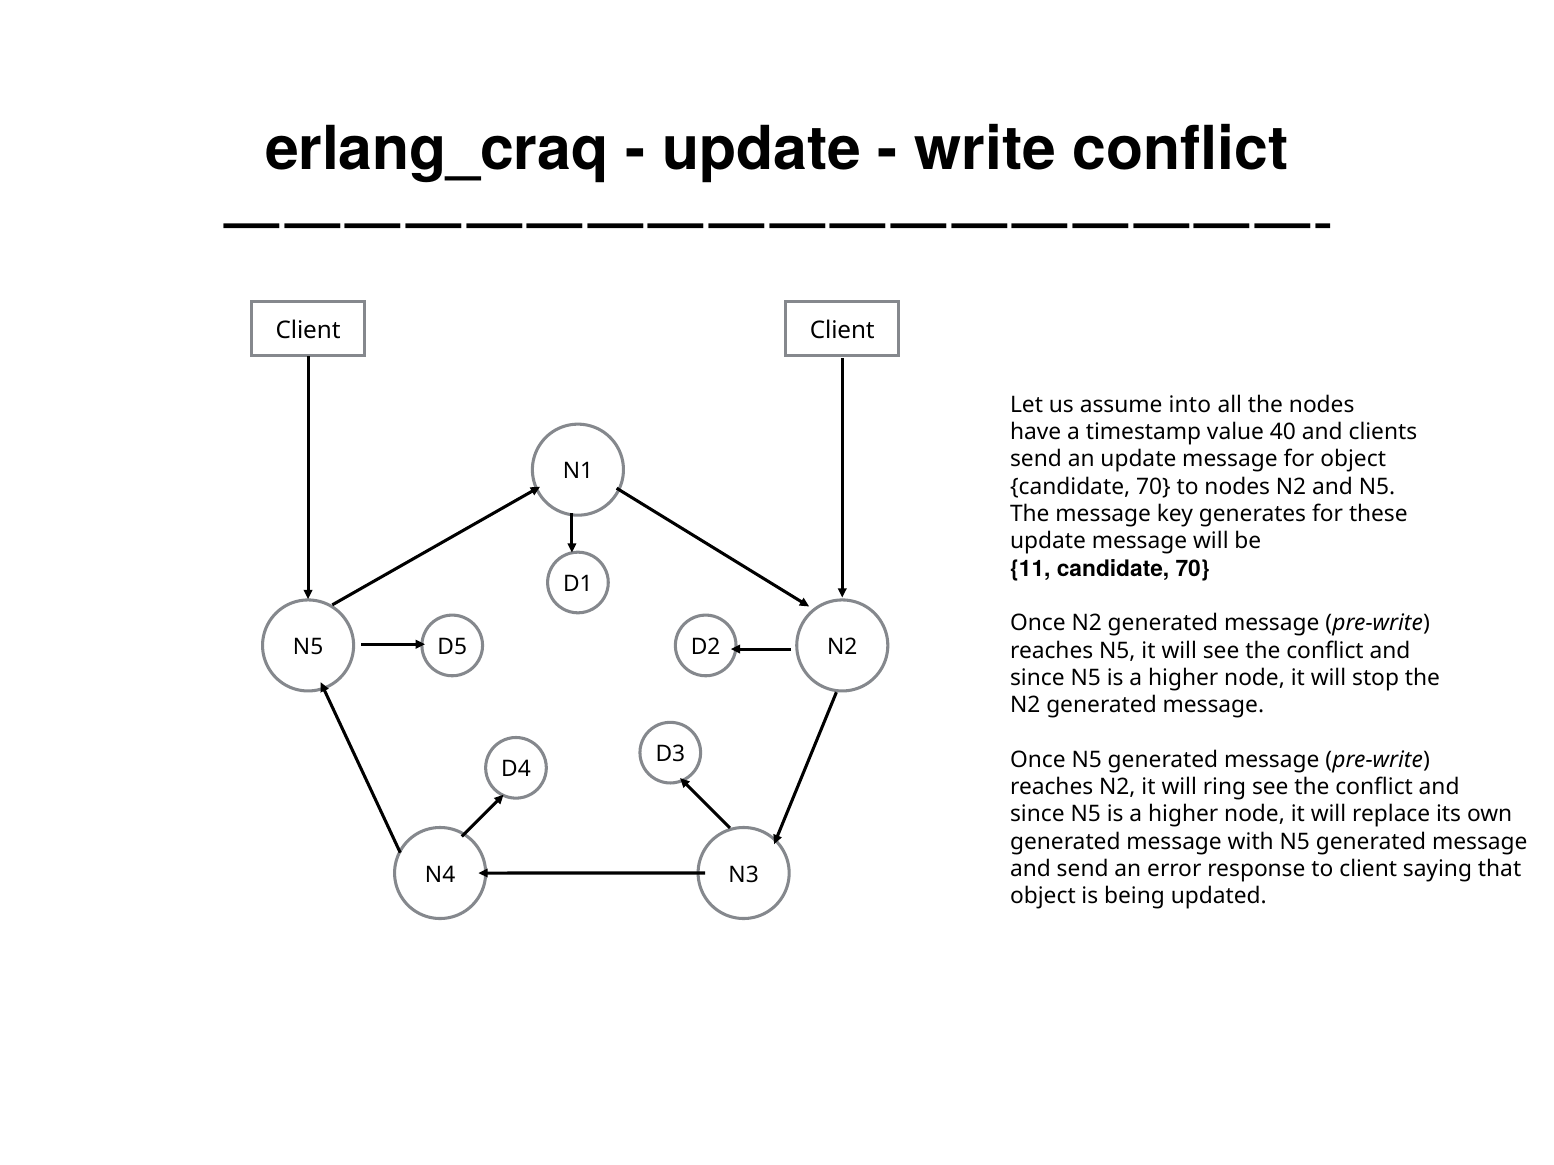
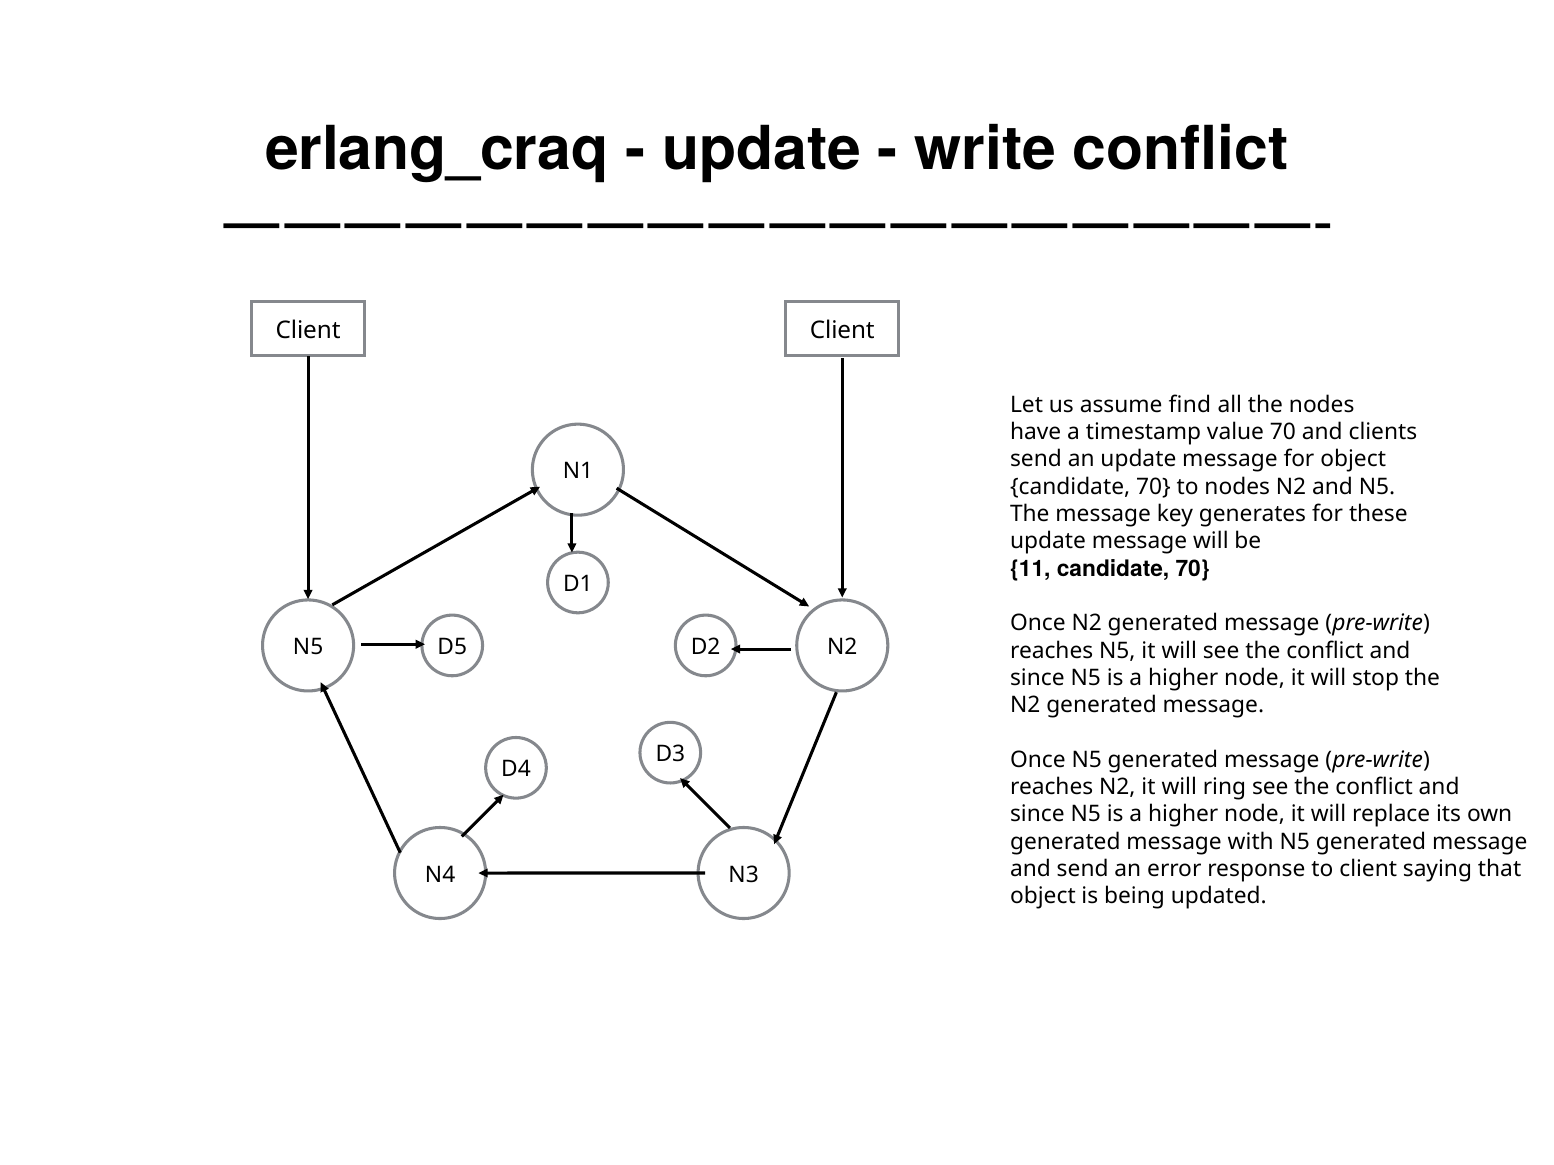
into: into -> find
value 40: 40 -> 70
